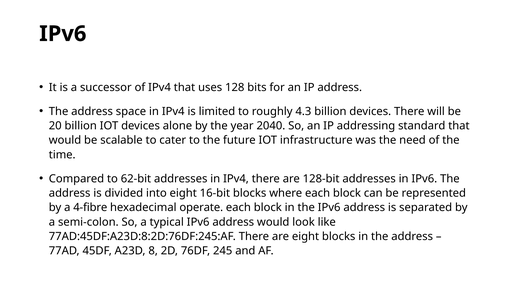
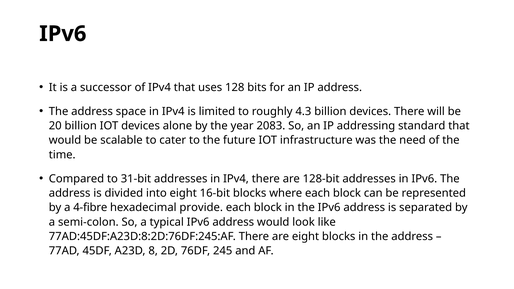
2040: 2040 -> 2083
62-bit: 62-bit -> 31-bit
operate: operate -> provide
